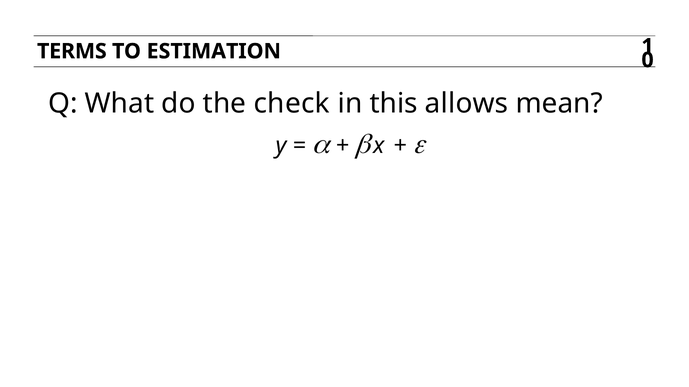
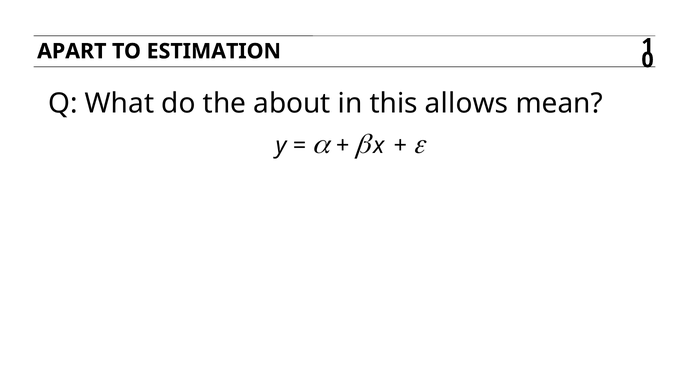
TERMS: TERMS -> APART
check: check -> about
